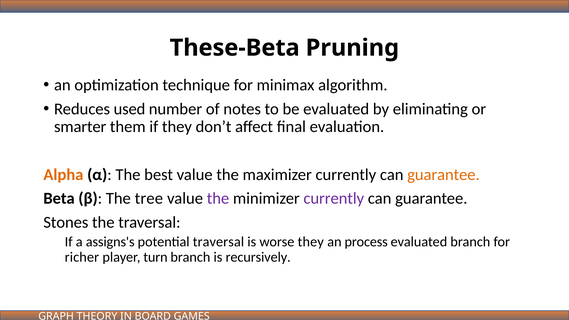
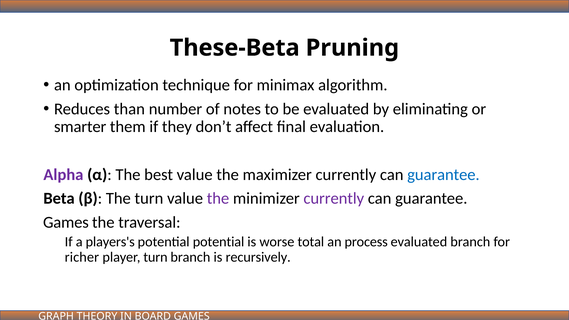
used: used -> than
Alpha colour: orange -> purple
guarantee at (443, 175) colour: orange -> blue
The tree: tree -> turn
Stones at (66, 222): Stones -> Games
assigns's: assigns's -> players's
potential traversal: traversal -> potential
worse they: they -> total
